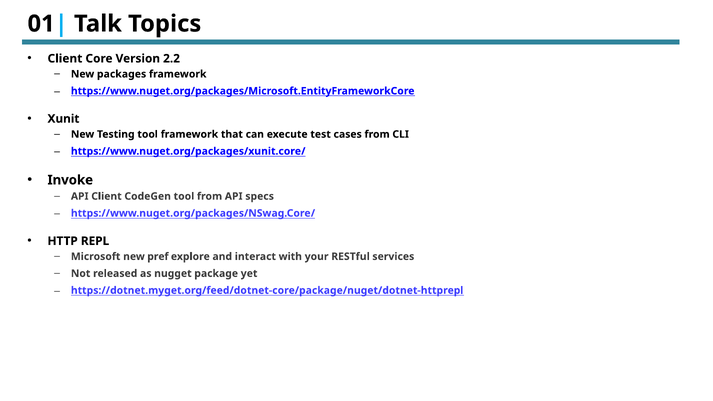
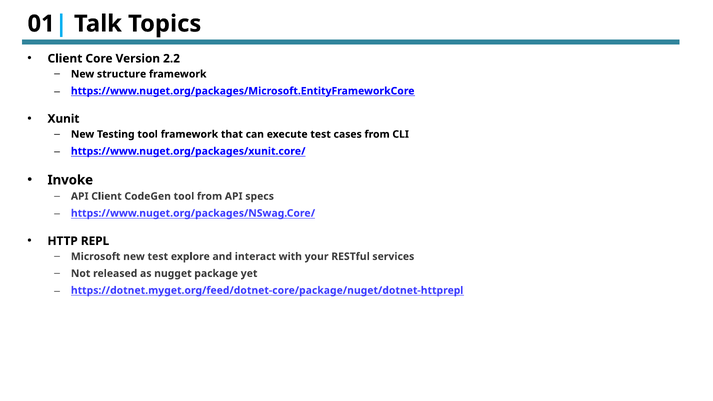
packages: packages -> structure
new pref: pref -> test
